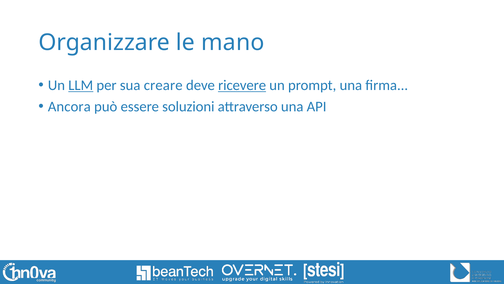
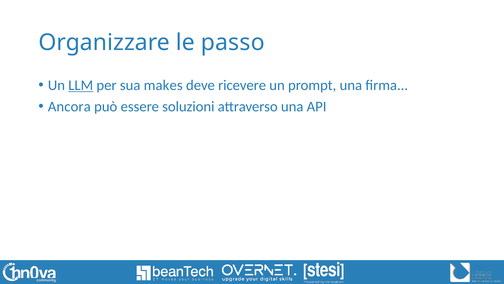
mano: mano -> passo
creare: creare -> makes
ricevere underline: present -> none
